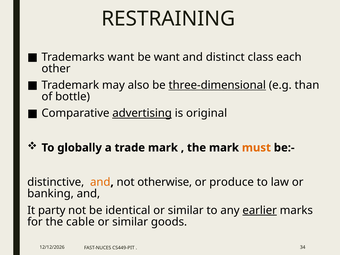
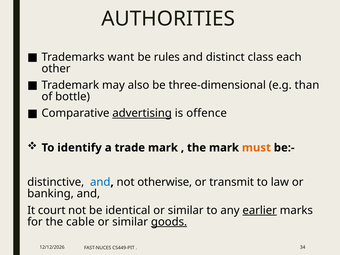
RESTRAINING: RESTRAINING -> AUTHORITIES
be want: want -> rules
three-dimensional underline: present -> none
original: original -> offence
globally: globally -> identify
and at (100, 182) colour: orange -> blue
produce: produce -> transmit
party: party -> court
goods underline: none -> present
